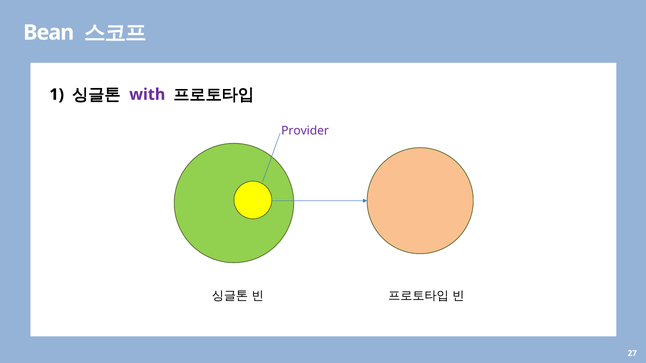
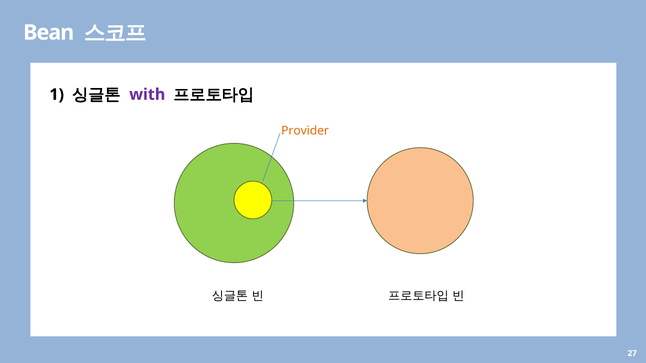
Provider colour: purple -> orange
